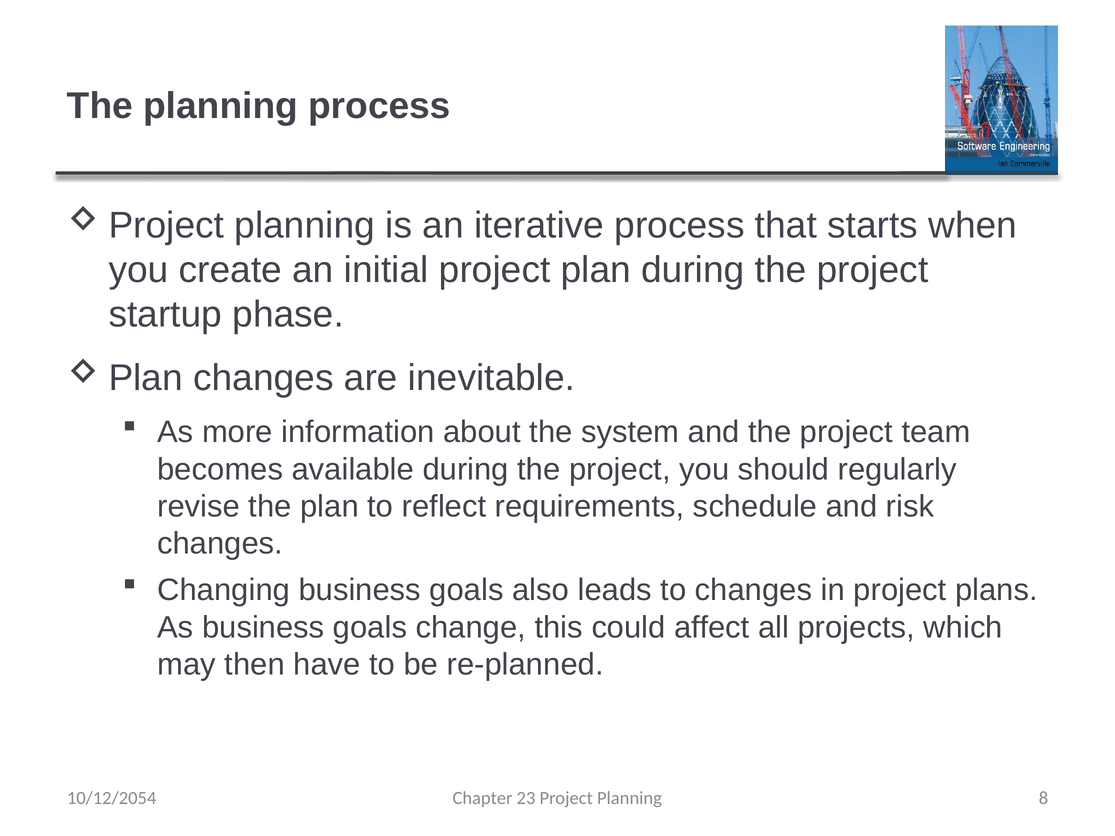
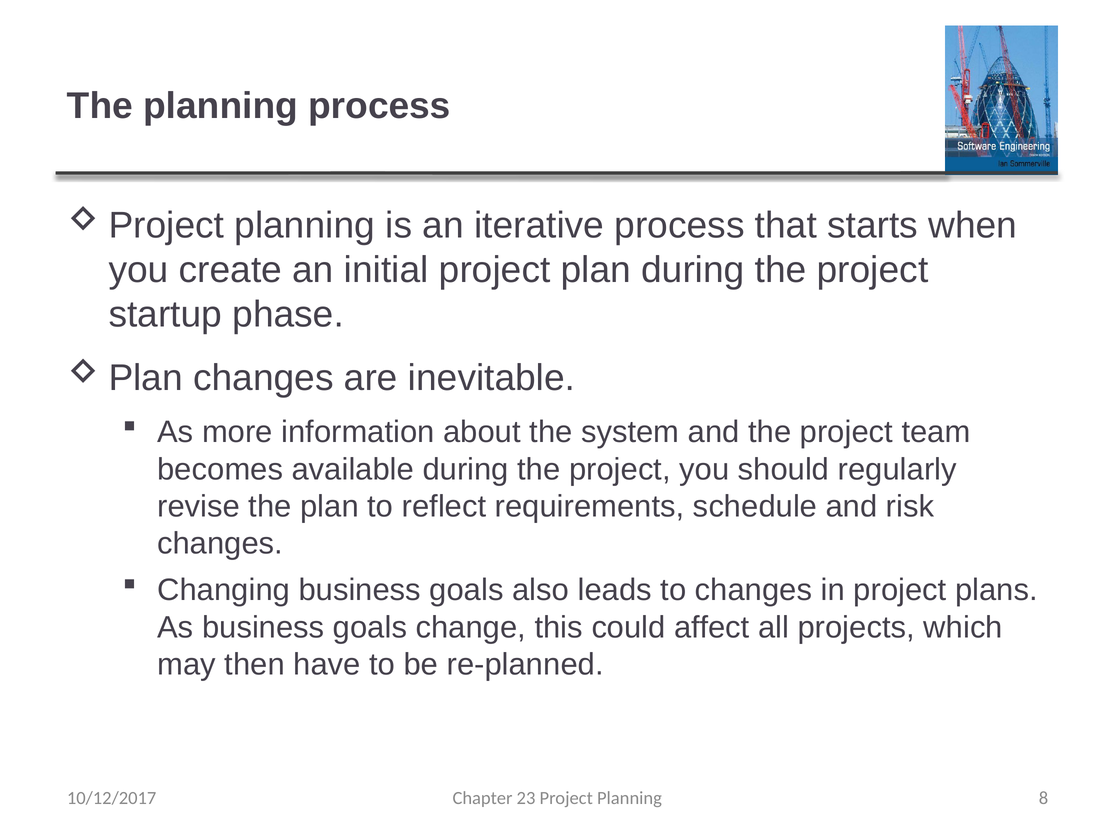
10/12/2054: 10/12/2054 -> 10/12/2017
